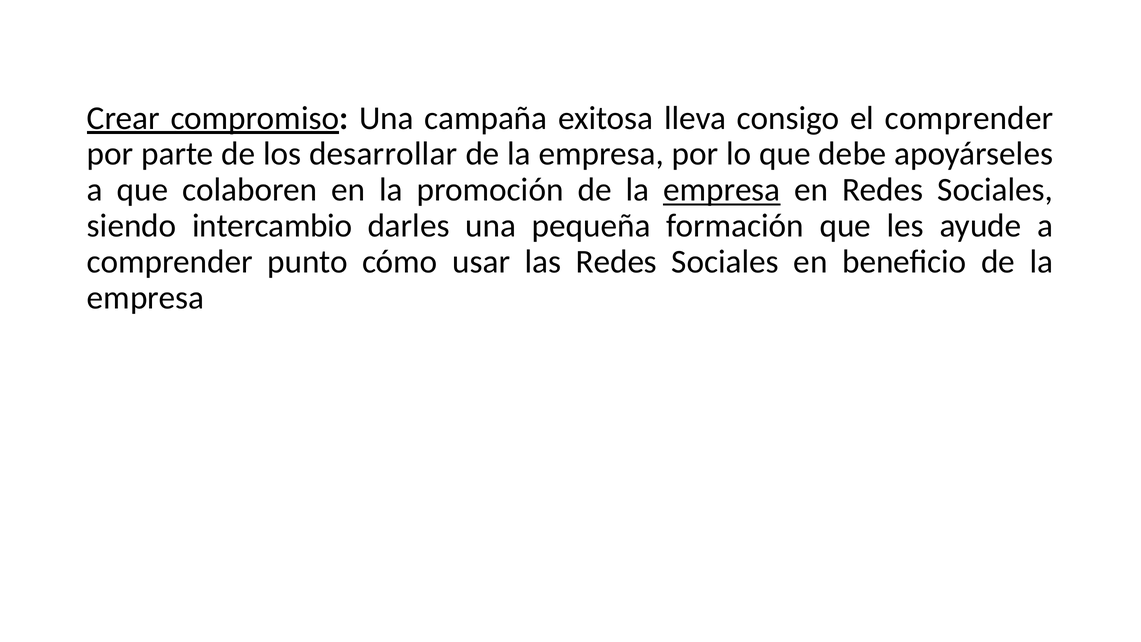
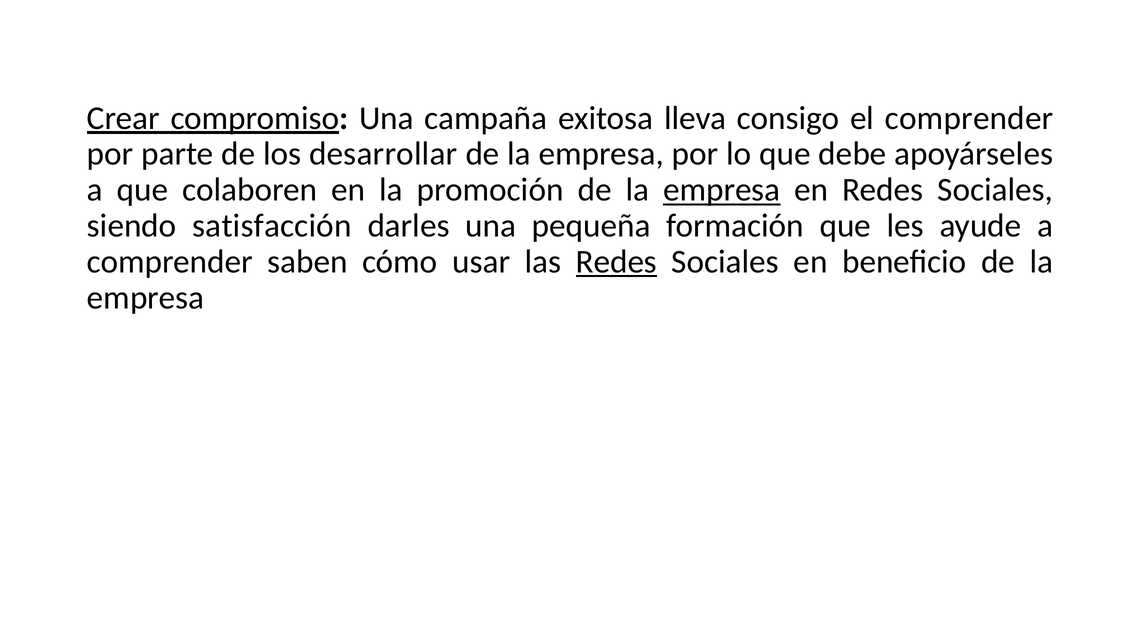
intercambio: intercambio -> satisfacción
punto: punto -> saben
Redes at (616, 262) underline: none -> present
